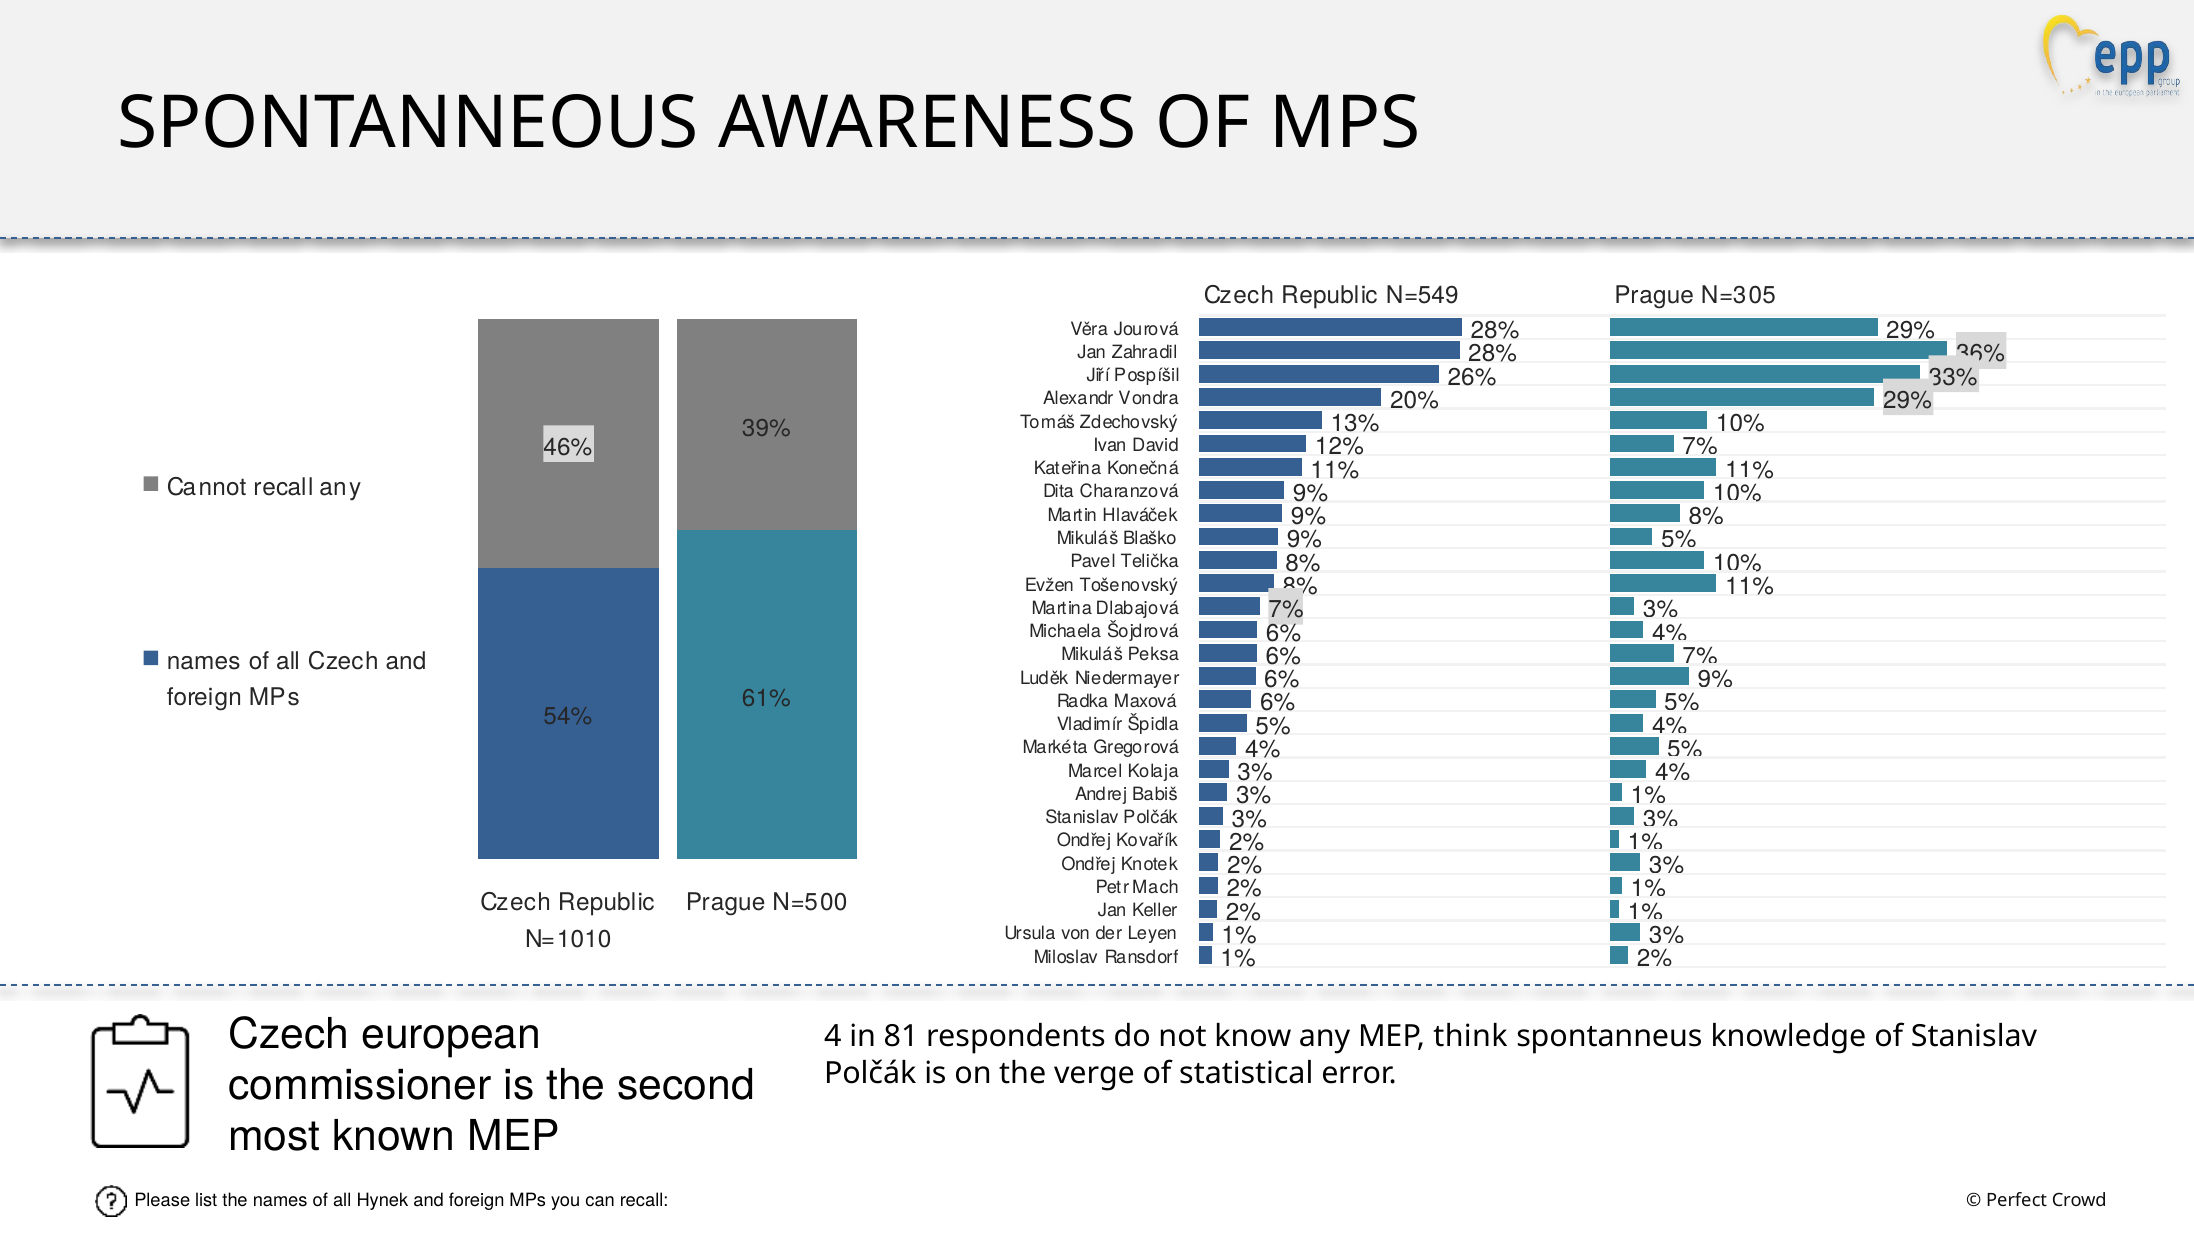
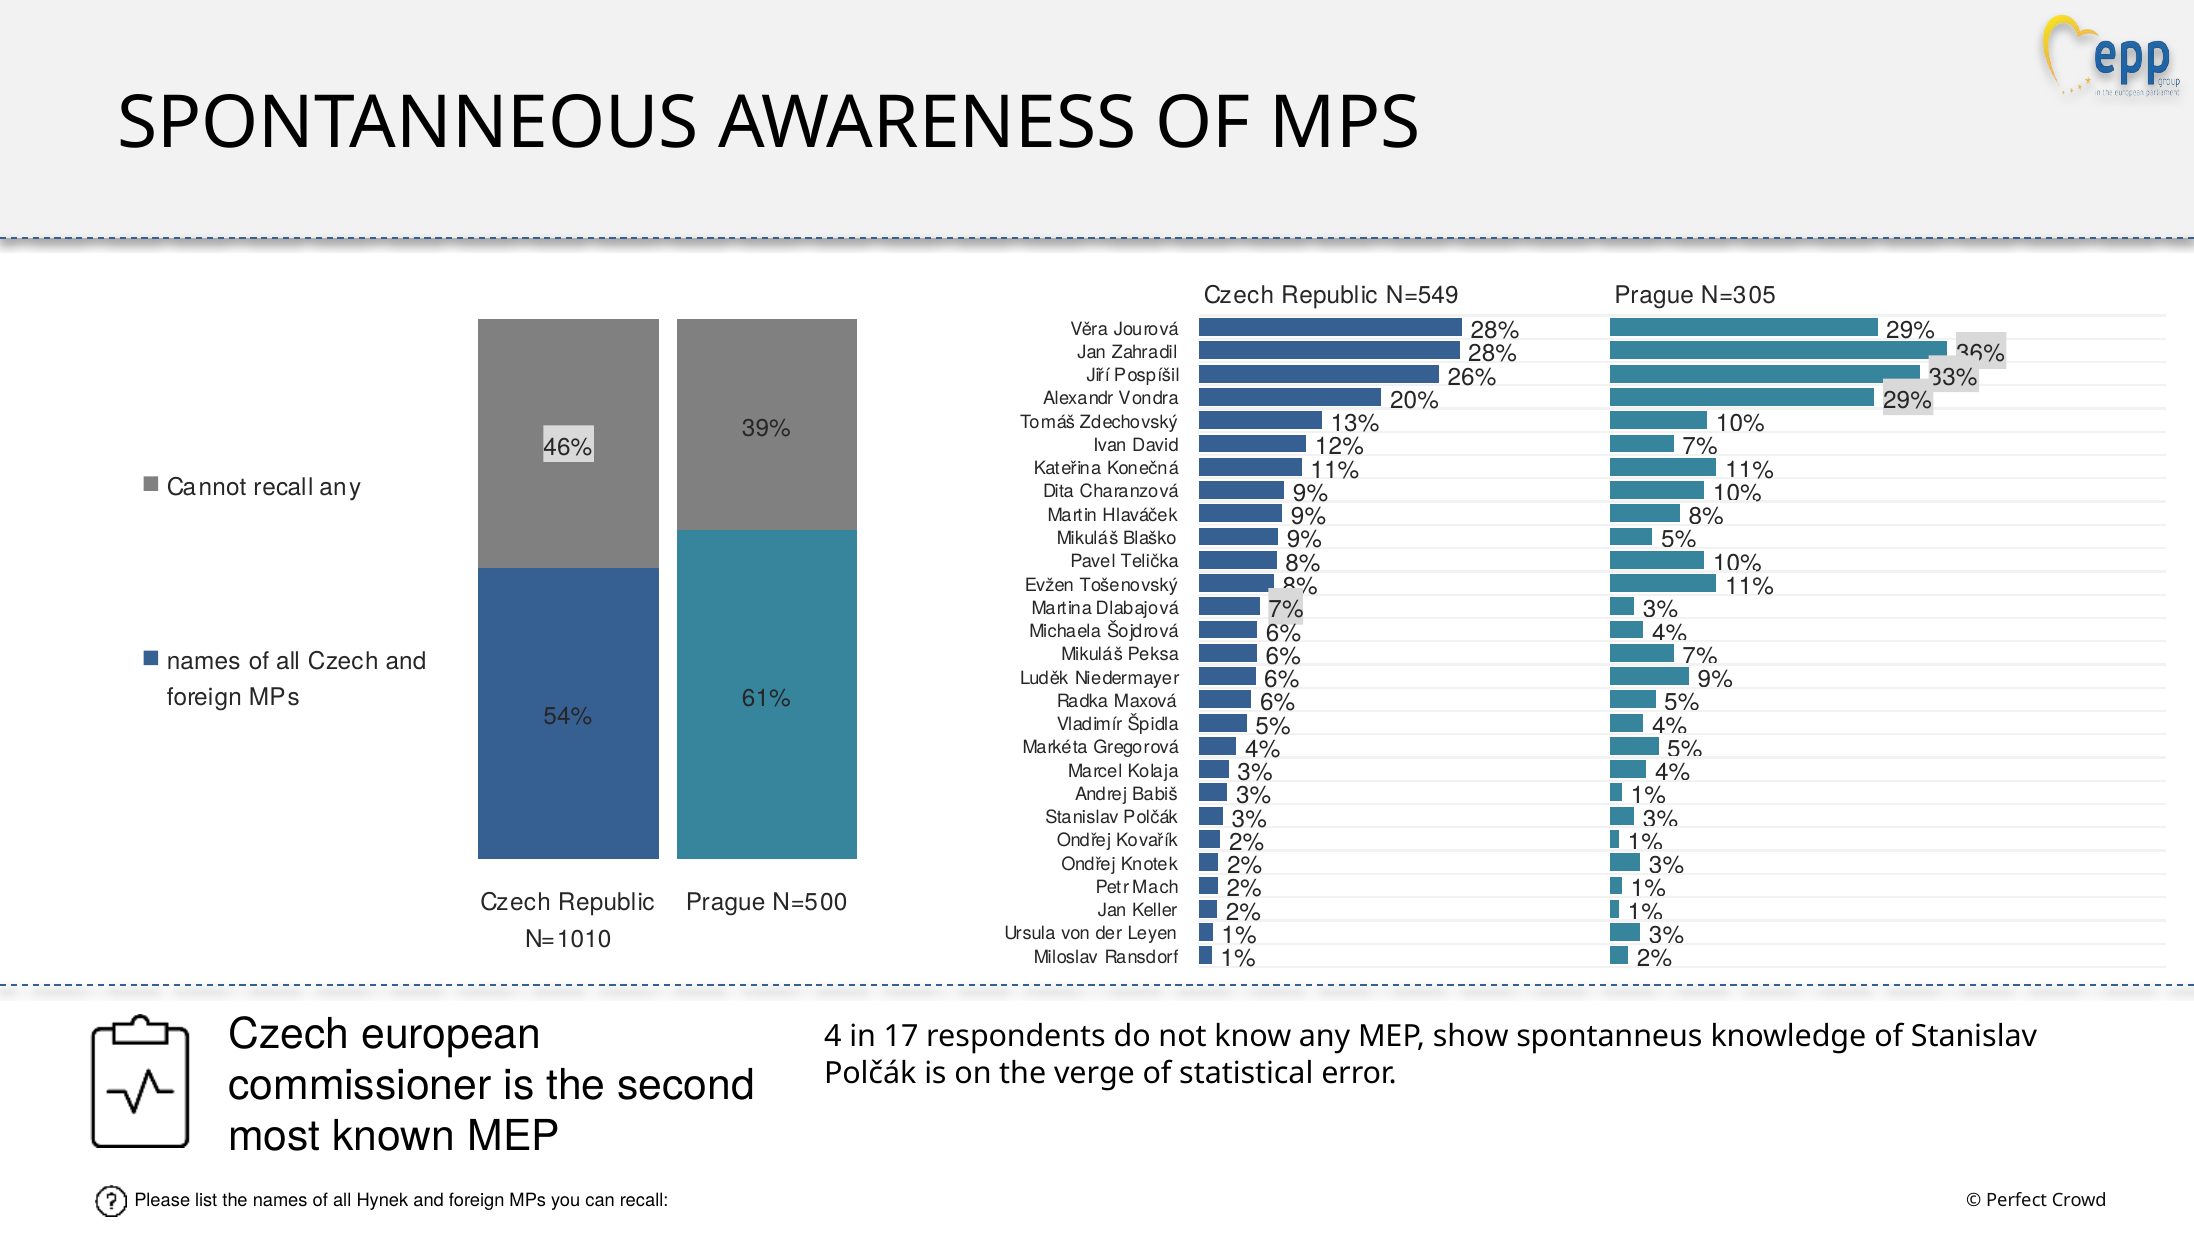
81: 81 -> 17
think: think -> show
